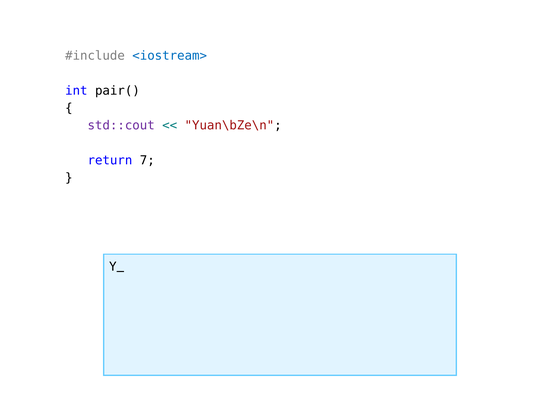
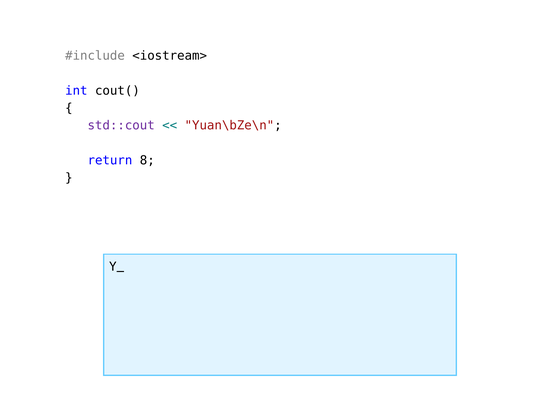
<iostream> colour: blue -> black
pair(: pair( -> cout(
7: 7 -> 8
